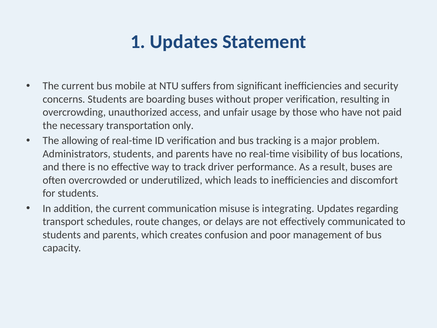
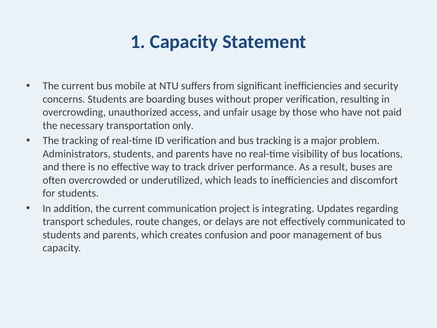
1 Updates: Updates -> Capacity
The allowing: allowing -> tracking
misuse: misuse -> project
